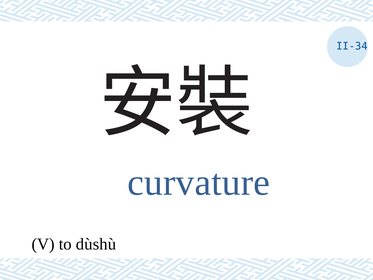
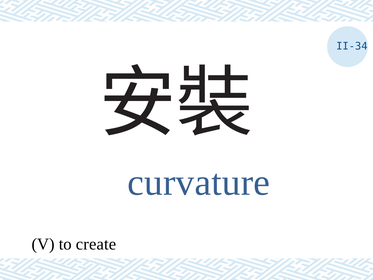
dùshù: dùshù -> create
